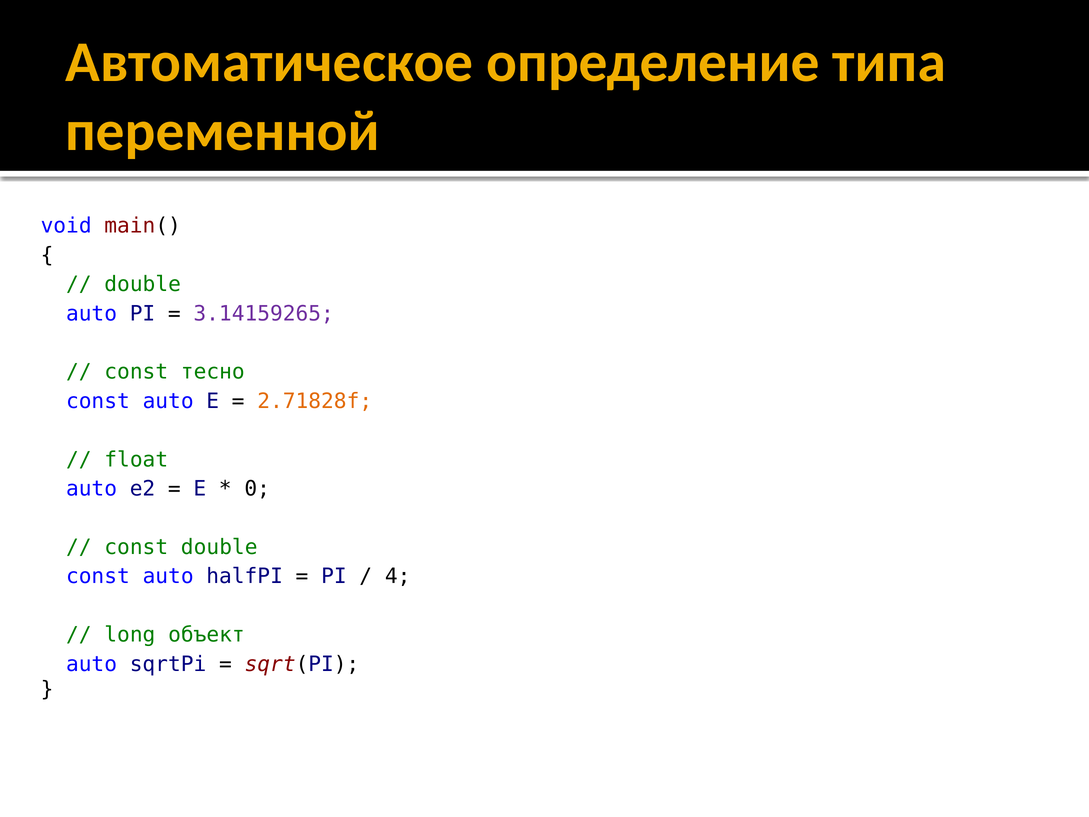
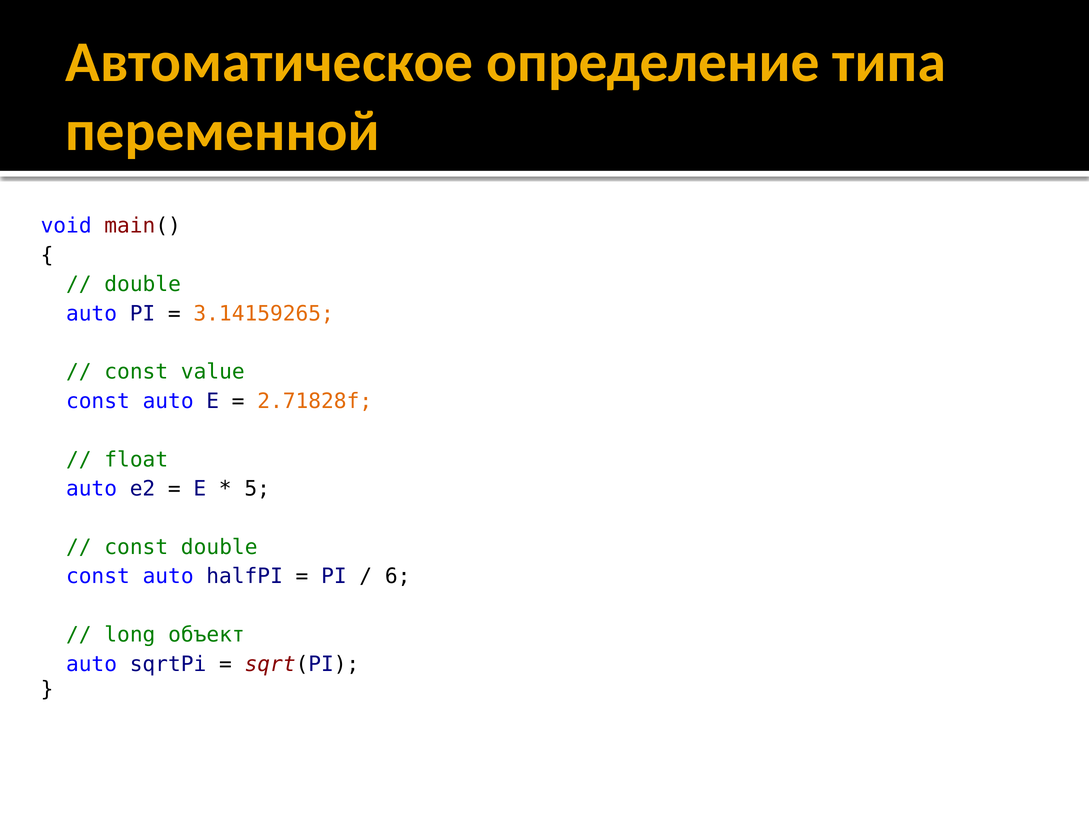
3.14159265 colour: purple -> orange
тесно: тесно -> value
0: 0 -> 5
4: 4 -> 6
